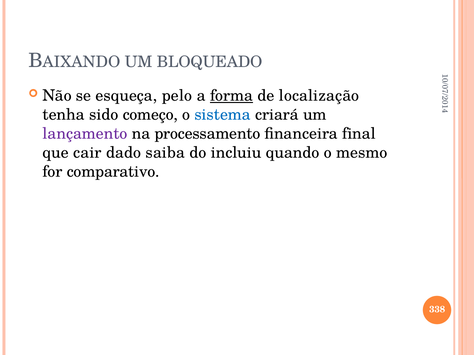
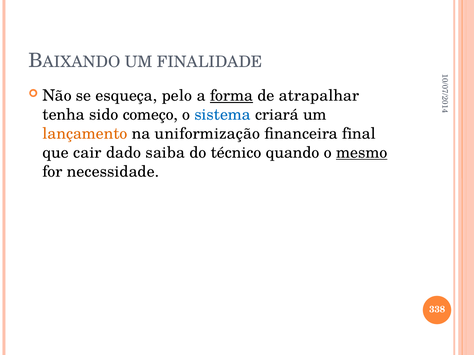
BLOQUEADO: BLOQUEADO -> FINALIDADE
localização: localização -> atrapalhar
lançamento colour: purple -> orange
processamento: processamento -> uniformização
incluiu: incluiu -> técnico
mesmo underline: none -> present
comparativo: comparativo -> necessidade
